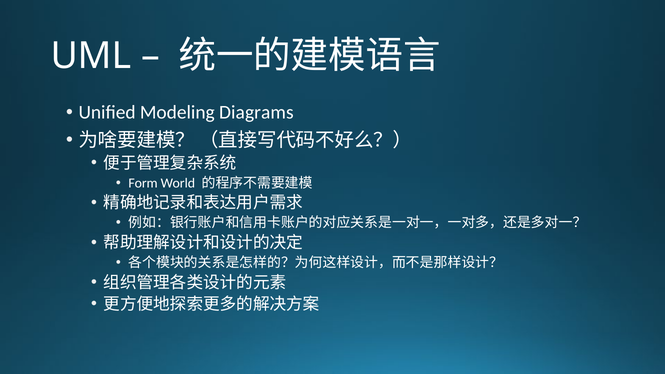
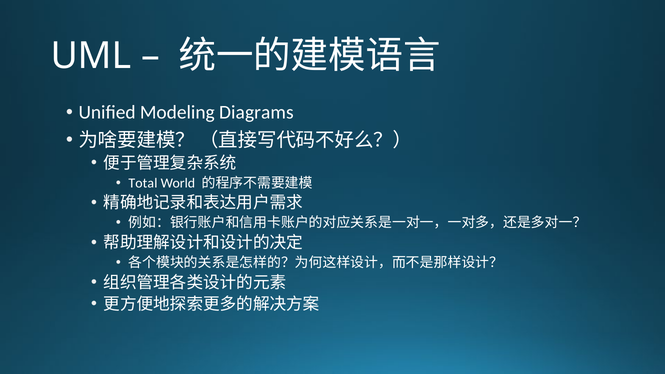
Form: Form -> Total
